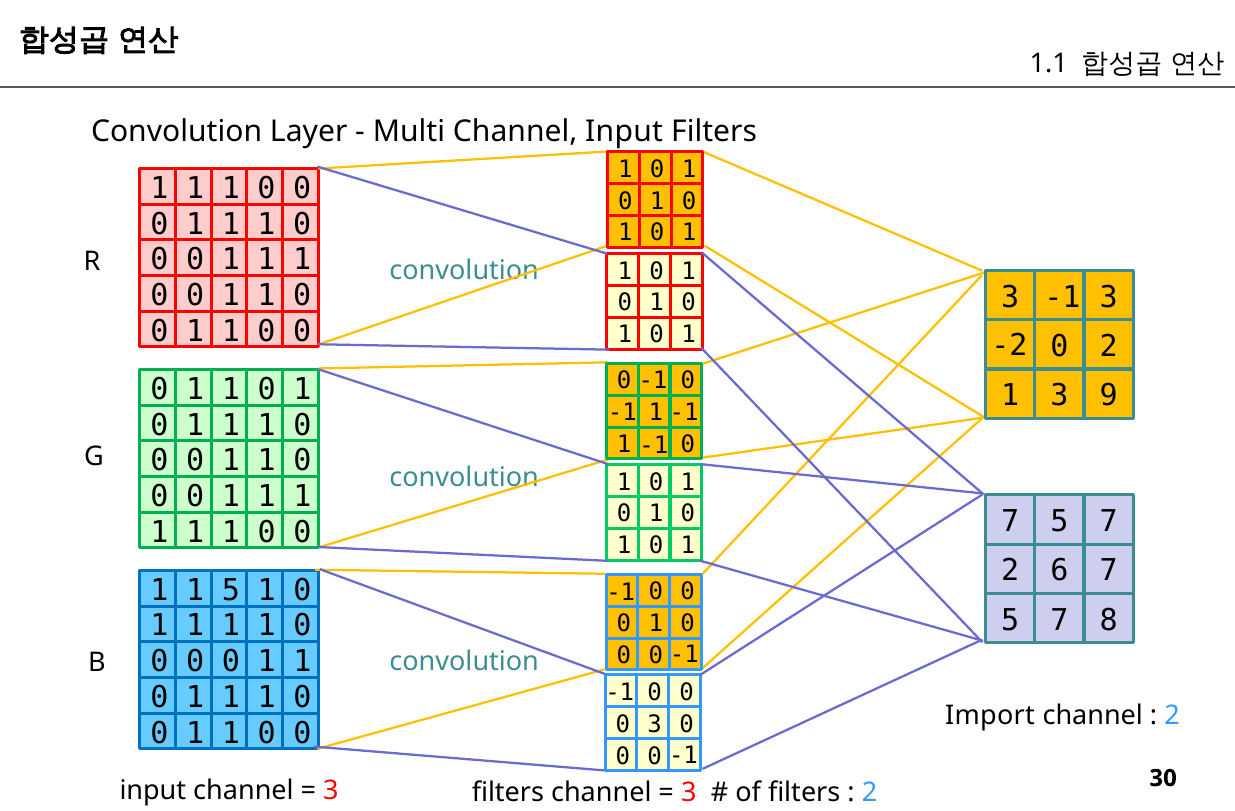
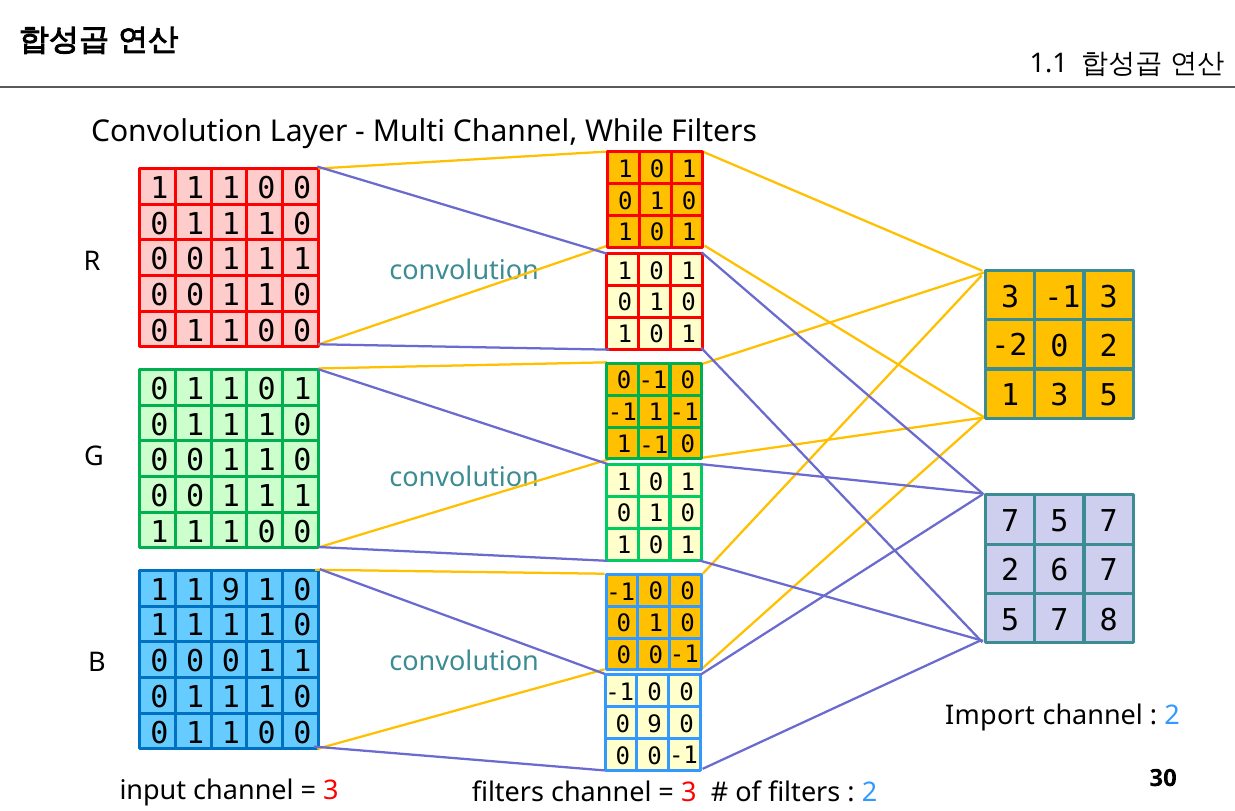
Channel Input: Input -> While
3 9: 9 -> 5
1 5: 5 -> 9
0 3: 3 -> 9
